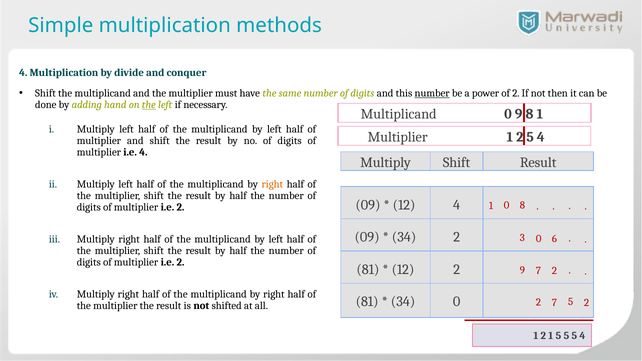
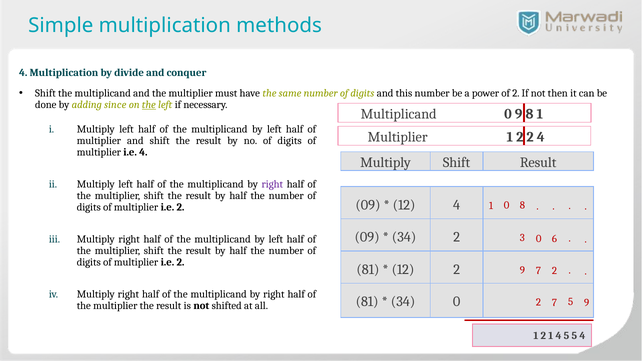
number at (432, 93) underline: present -> none
hand: hand -> since
2 5: 5 -> 2
right at (272, 184) colour: orange -> purple
5 2: 2 -> 9
1 5: 5 -> 4
